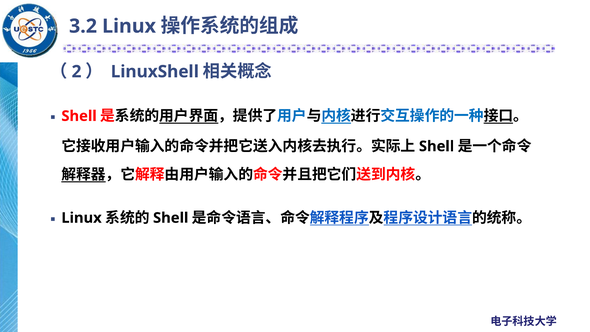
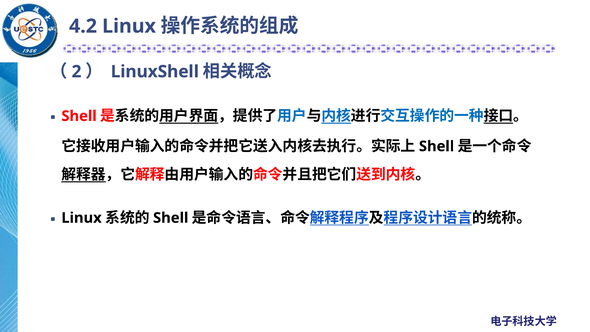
3.2: 3.2 -> 4.2
